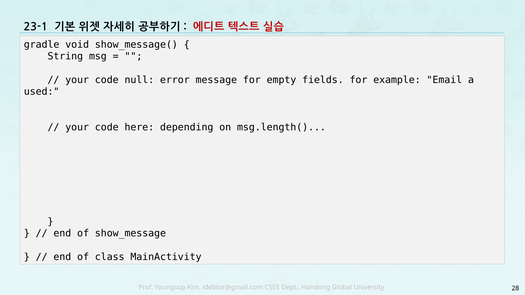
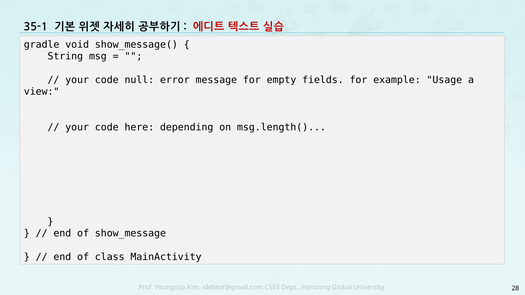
23-1: 23-1 -> 35-1
Email: Email -> Usage
used: used -> view
